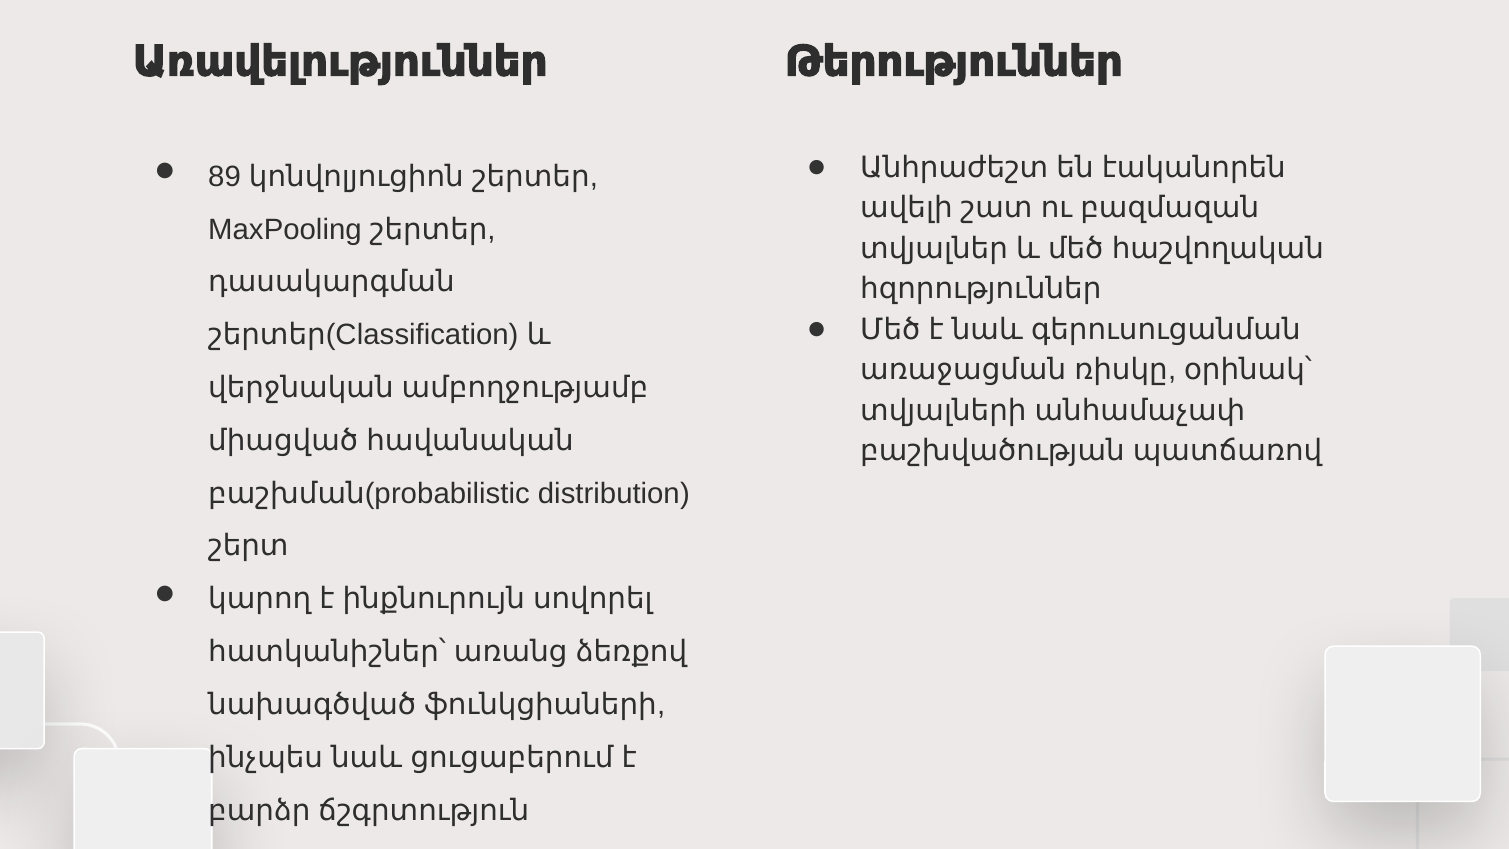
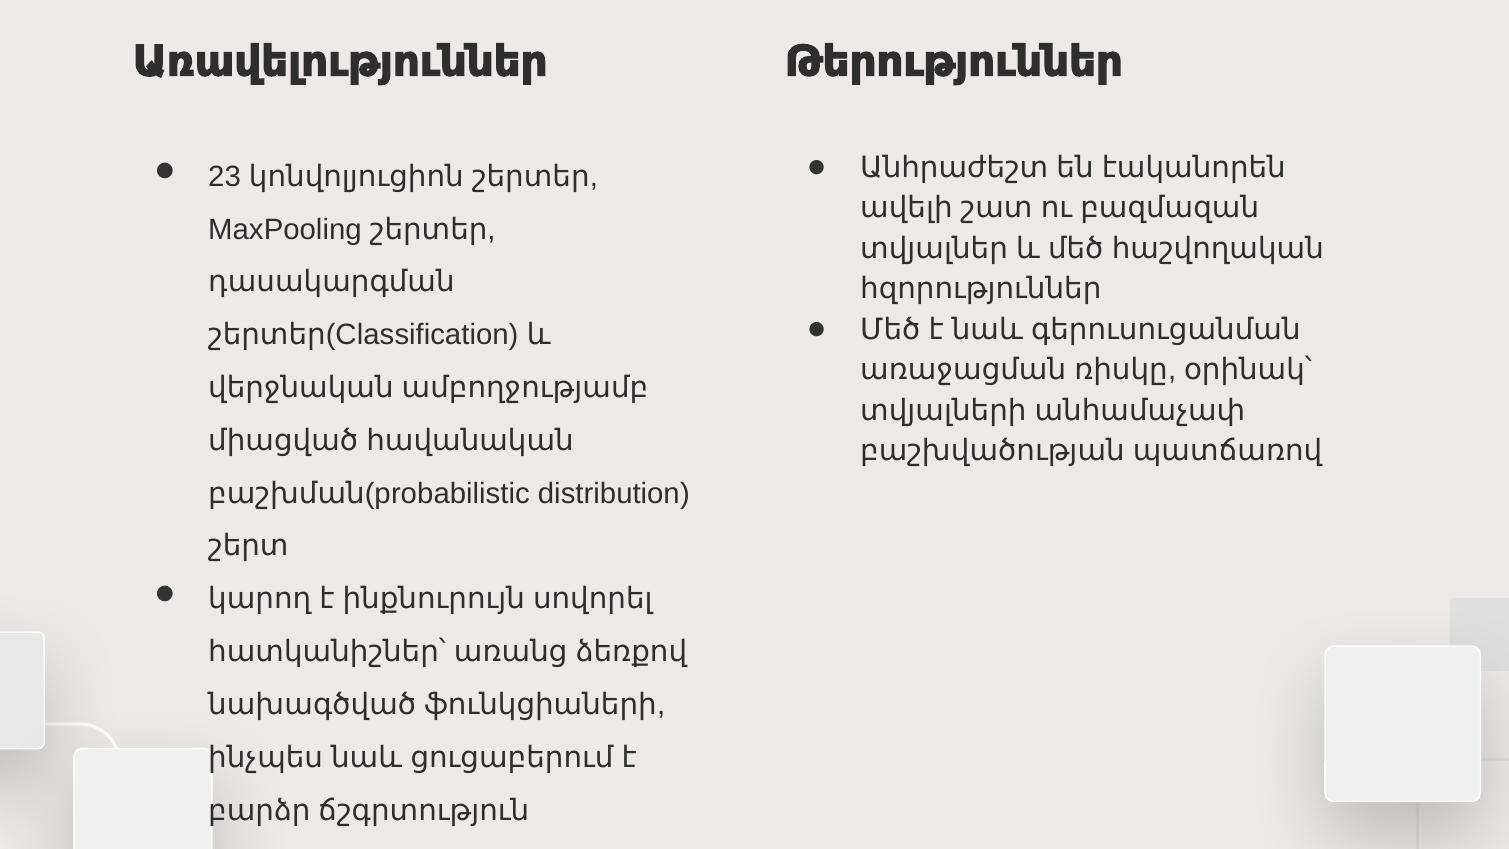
89: 89 -> 23
